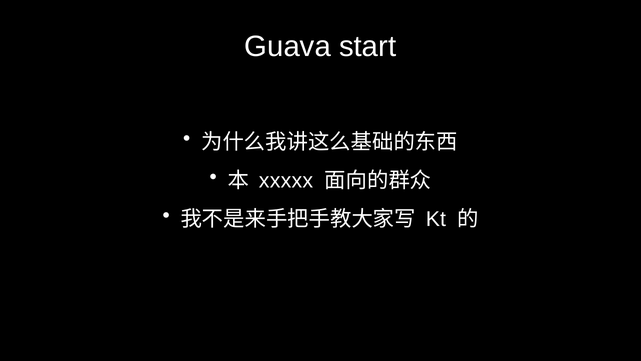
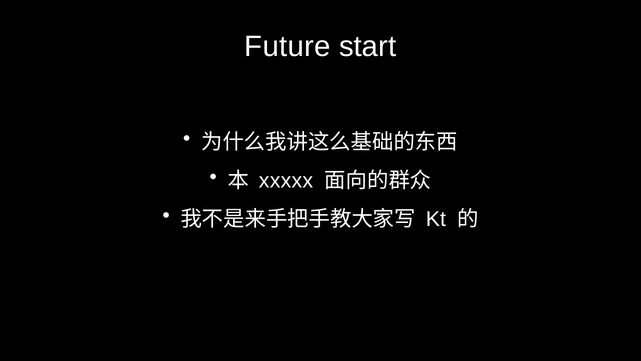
Guava: Guava -> Future
